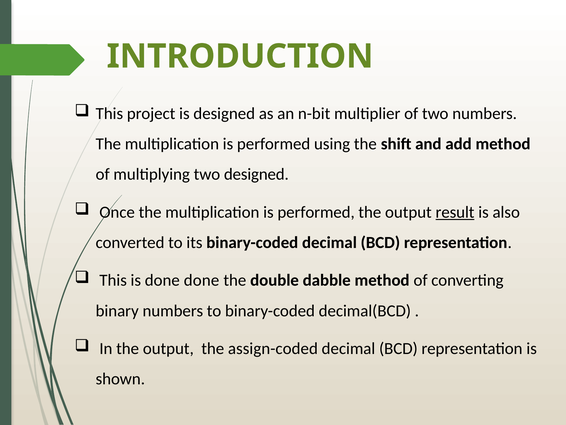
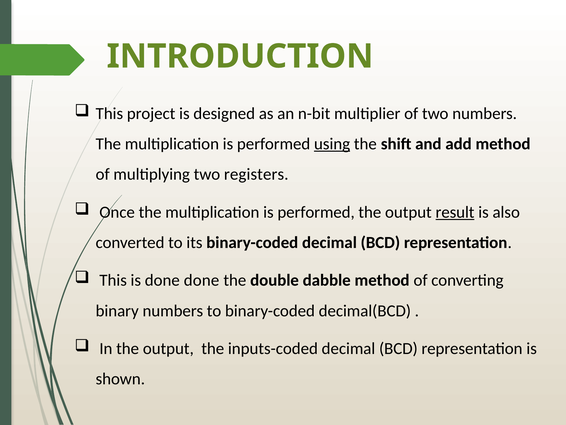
using underline: none -> present
two designed: designed -> registers
assign-coded: assign-coded -> inputs-coded
